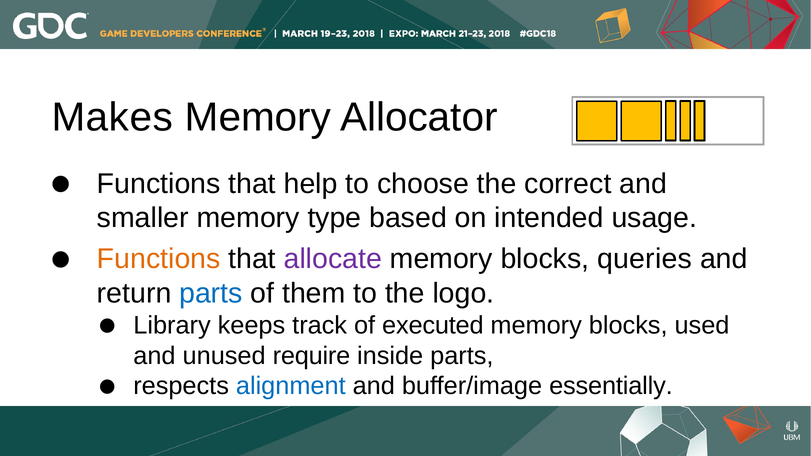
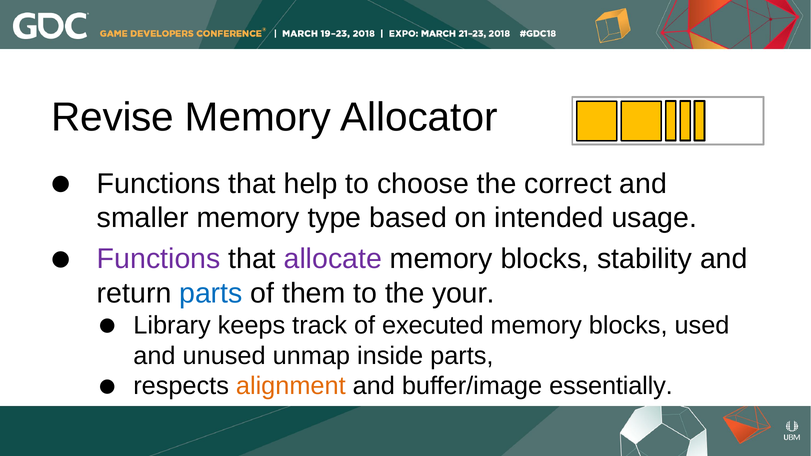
Makes: Makes -> Revise
Functions at (159, 259) colour: orange -> purple
queries: queries -> stability
logo: logo -> your
require: require -> unmap
alignment colour: blue -> orange
